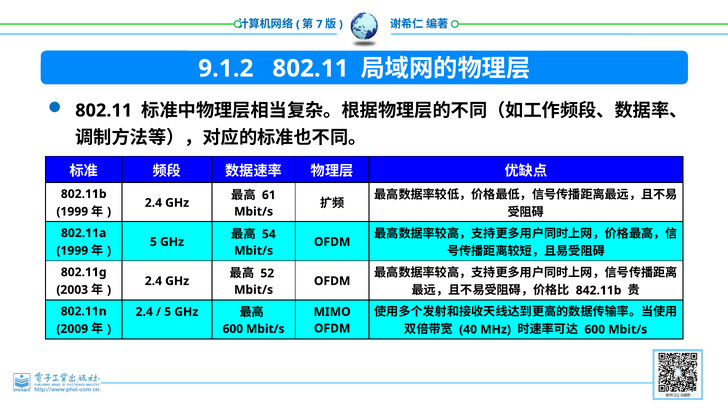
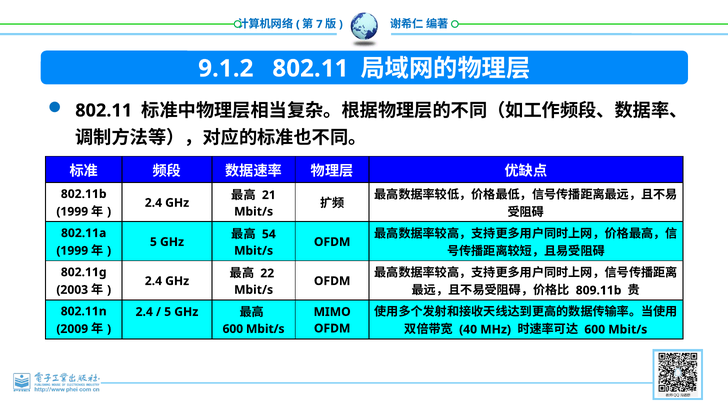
61: 61 -> 21
52: 52 -> 22
842.11b: 842.11b -> 809.11b
